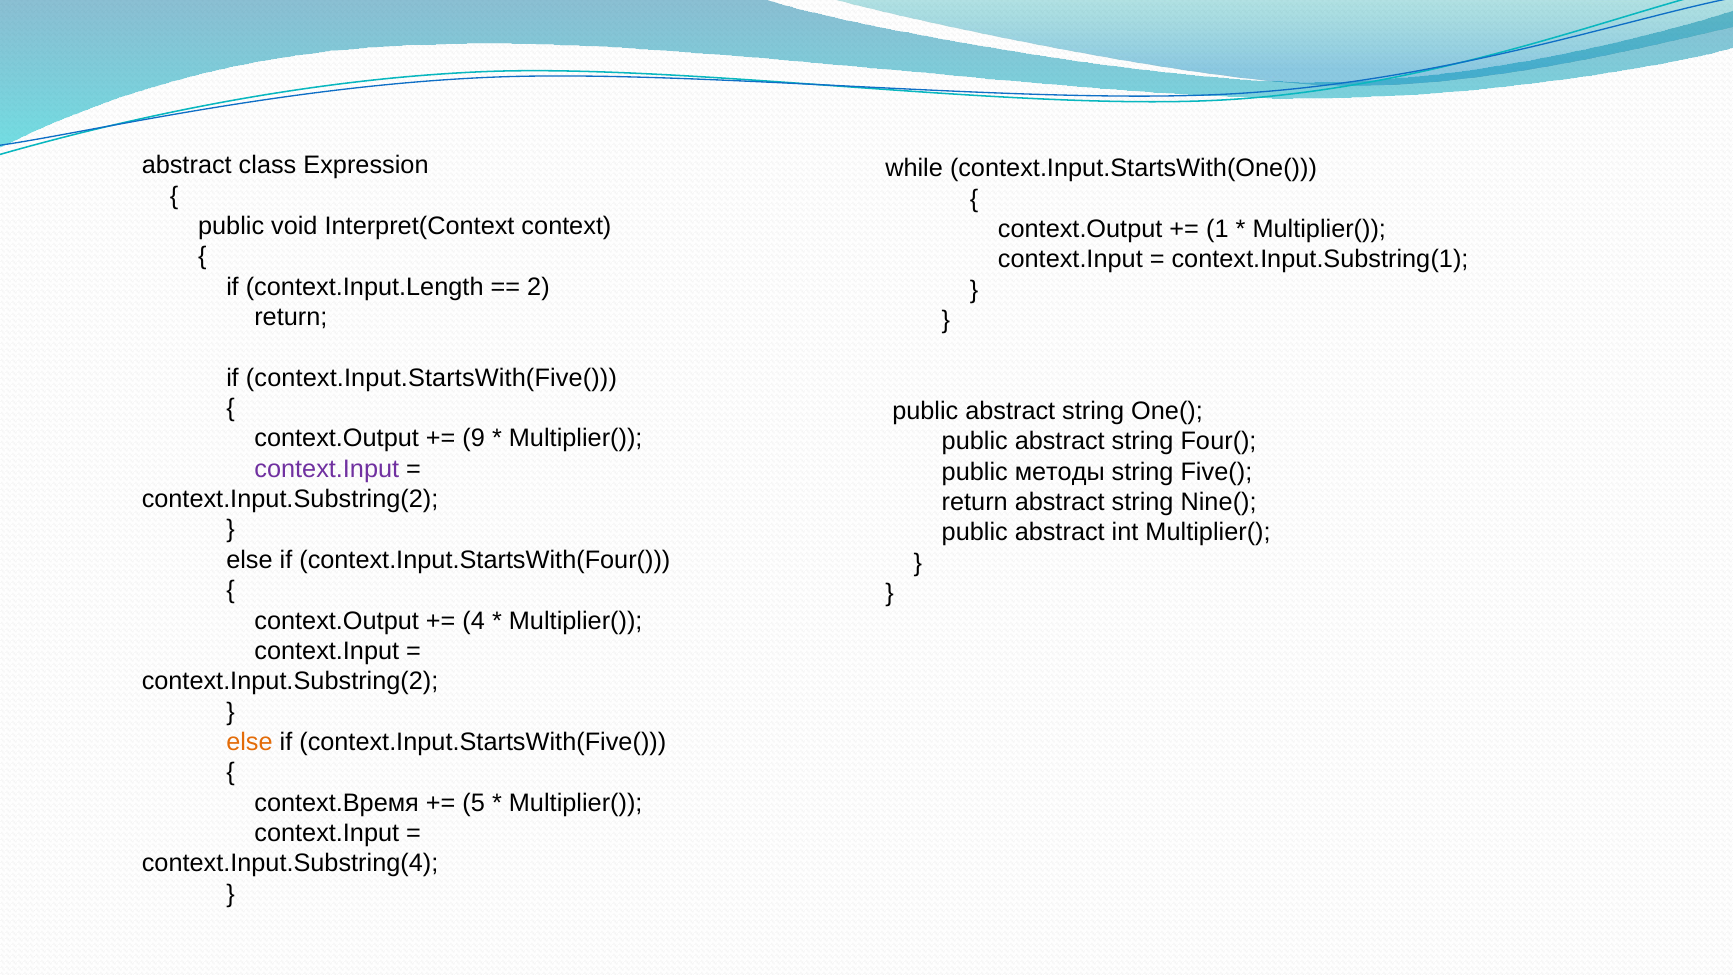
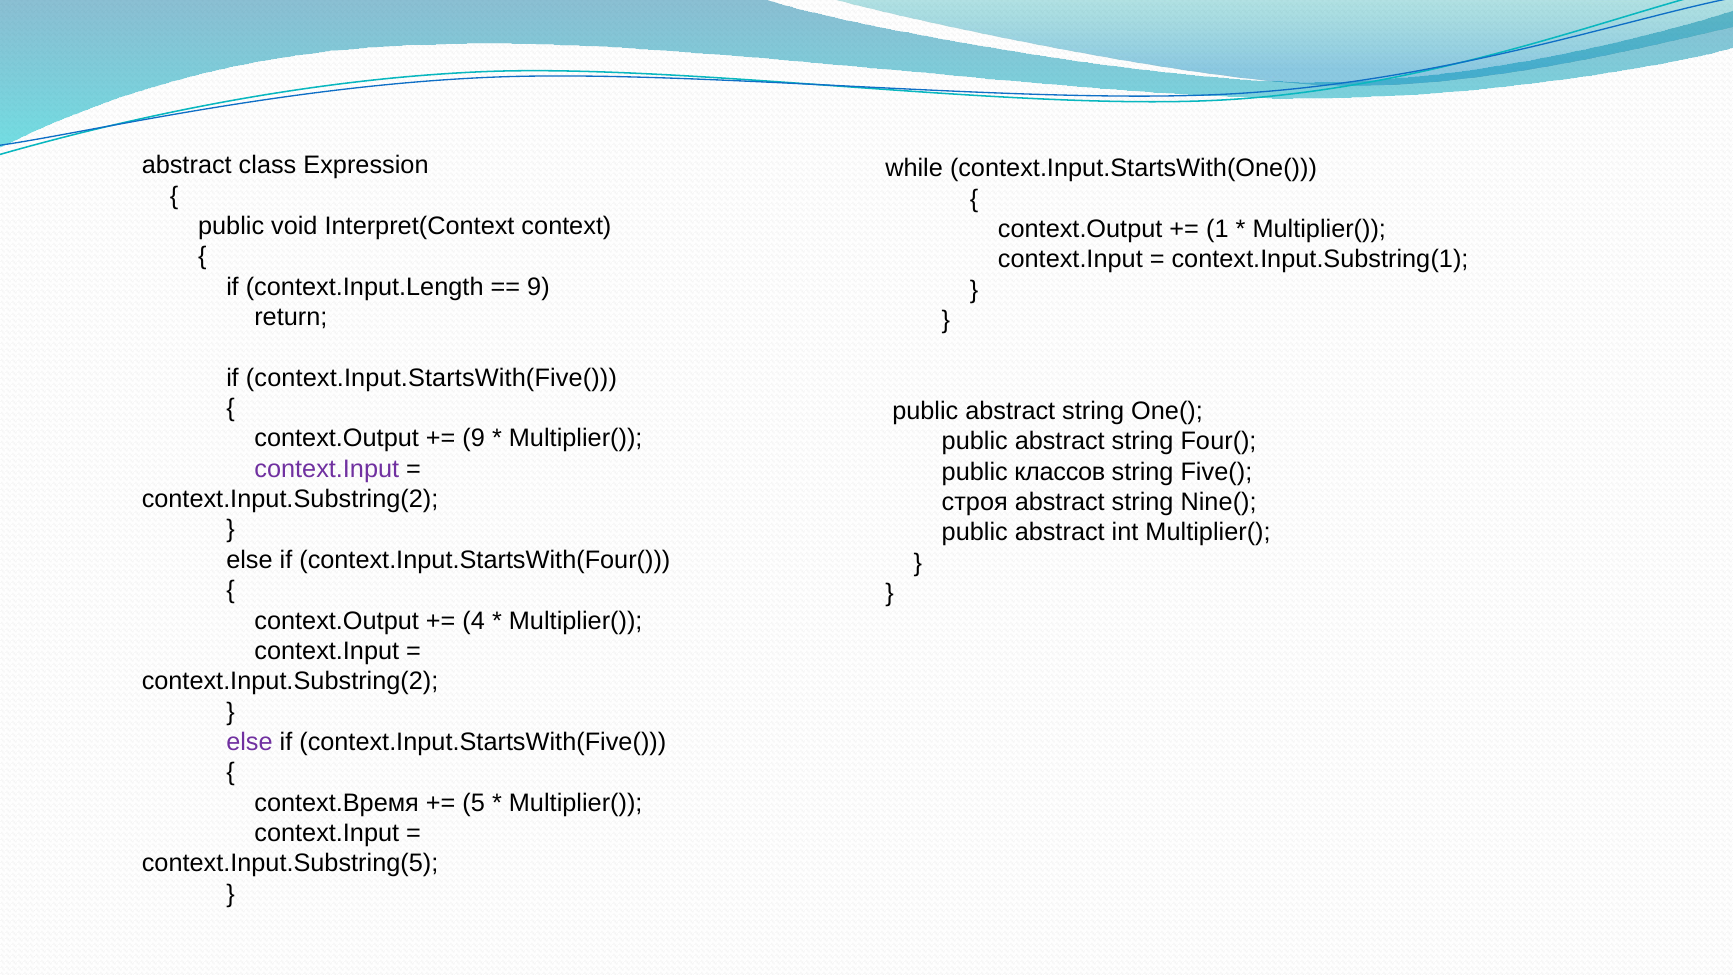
2 at (538, 287): 2 -> 9
методы: методы -> классов
return at (975, 502): return -> строя
else at (249, 742) colour: orange -> purple
context.Input.Substring(4: context.Input.Substring(4 -> context.Input.Substring(5
